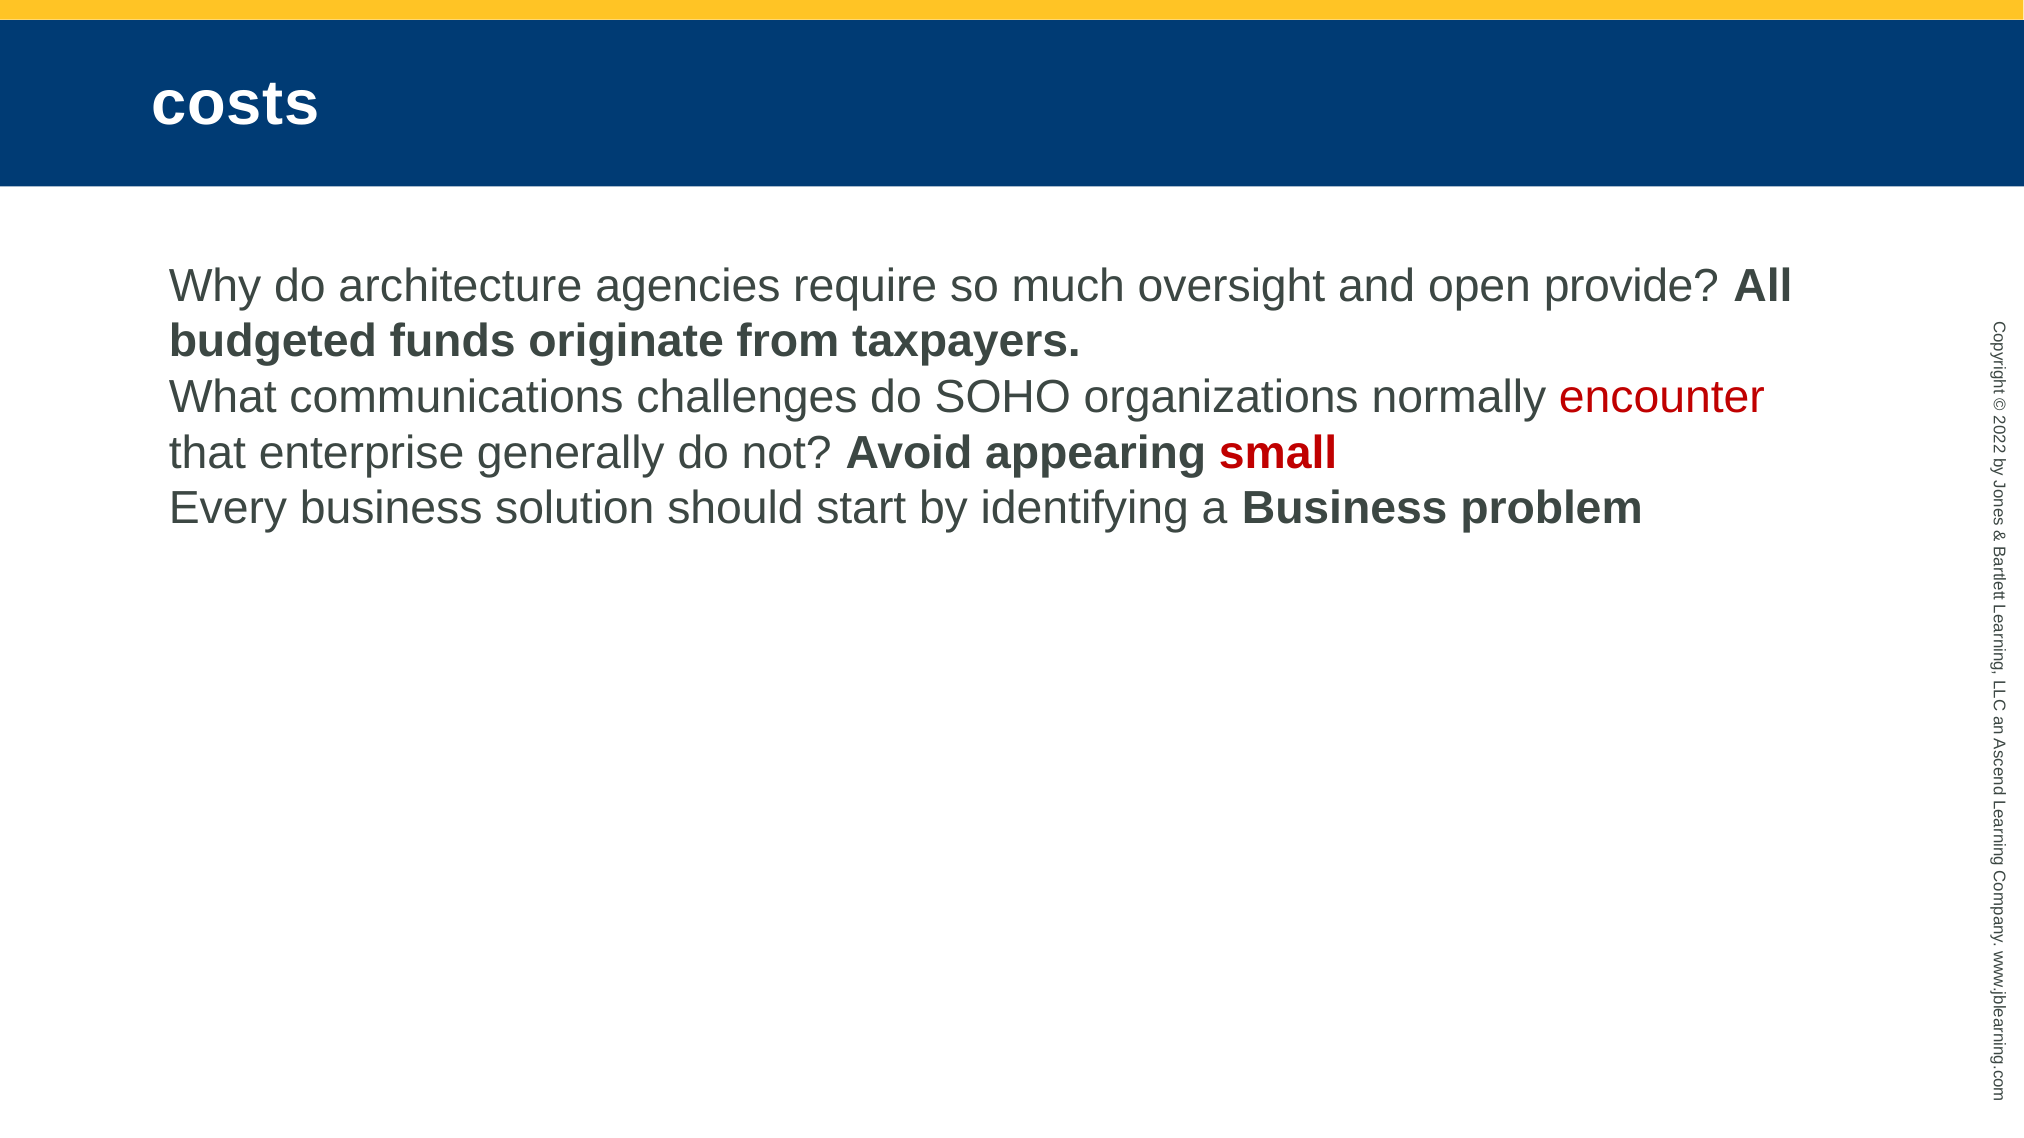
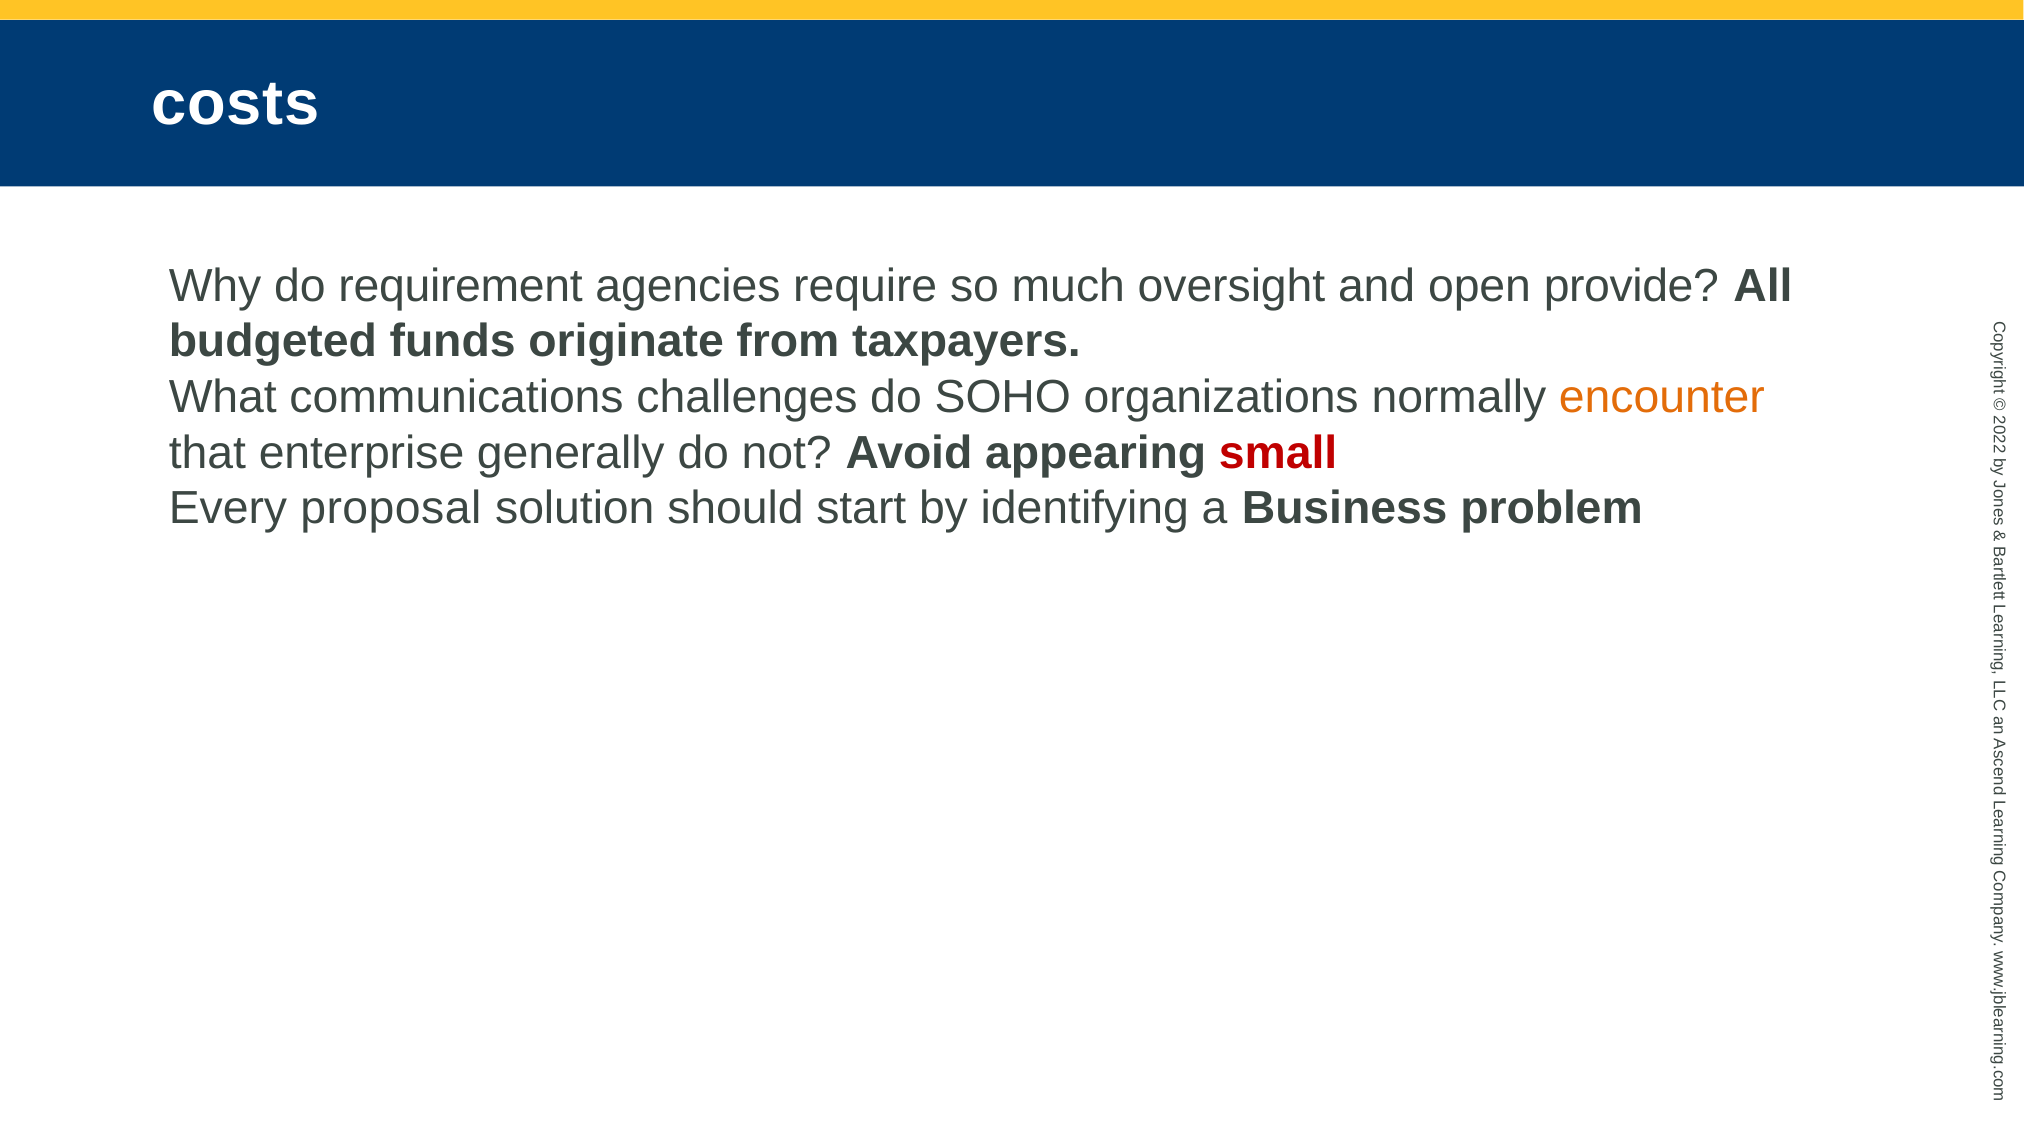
architecture: architecture -> requirement
encounter colour: red -> orange
Every business: business -> proposal
